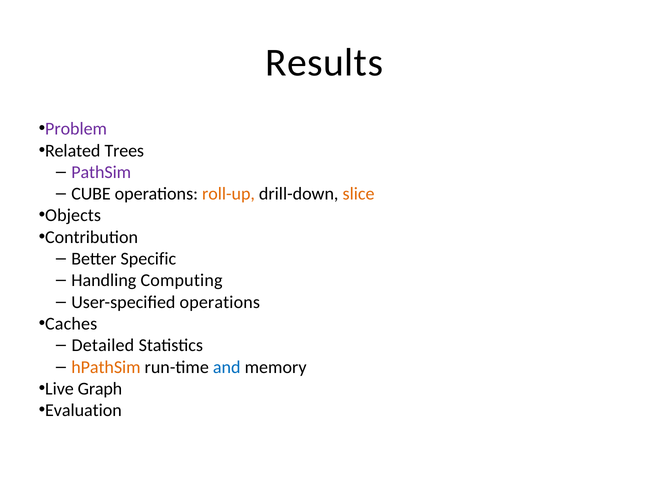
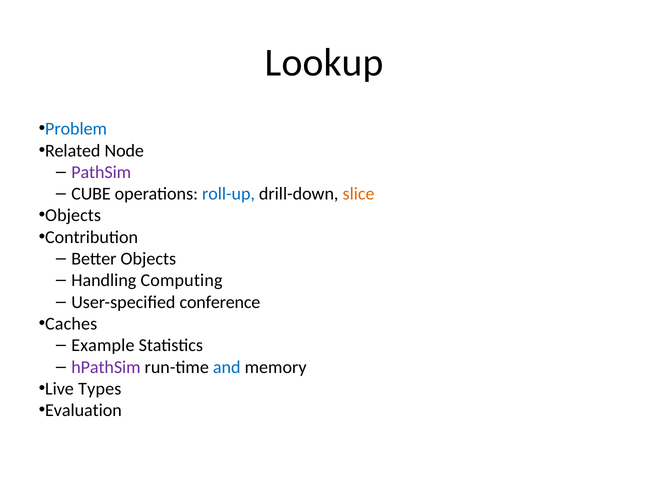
Results: Results -> Lookup
Problem colour: purple -> blue
Trees: Trees -> Node
roll-up colour: orange -> blue
Better Specific: Specific -> Objects
User-specified operations: operations -> conference
Detailed: Detailed -> Example
hPathSim colour: orange -> purple
Graph: Graph -> Types
